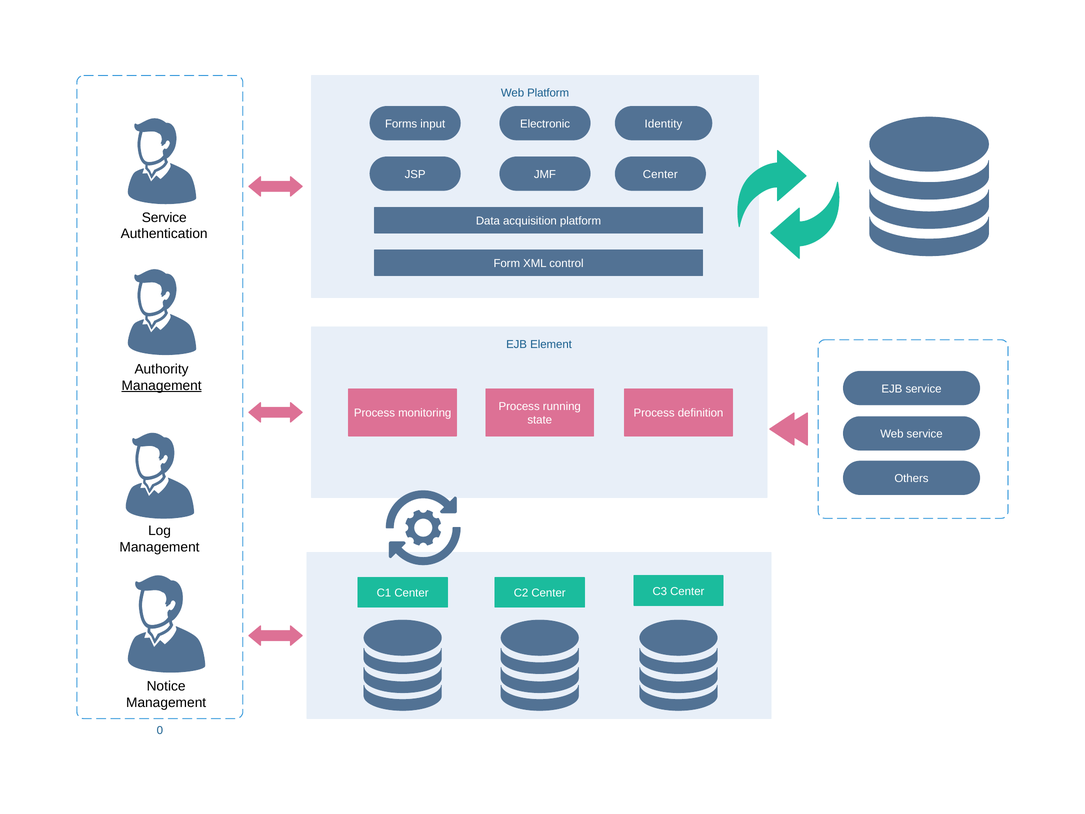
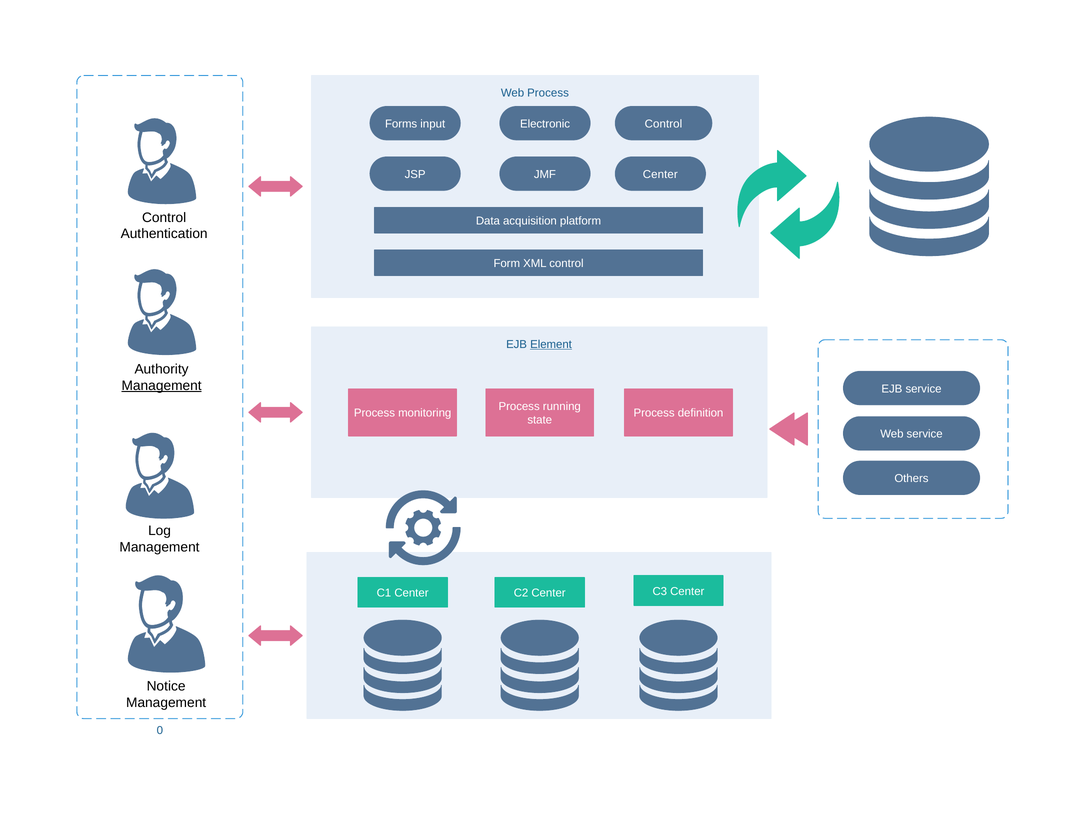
Web Platform: Platform -> Process
Electronic Identity: Identity -> Control
Service at (164, 217): Service -> Control
Element underline: none -> present
